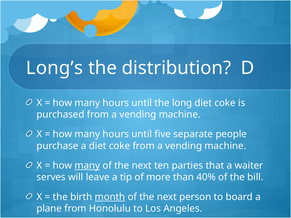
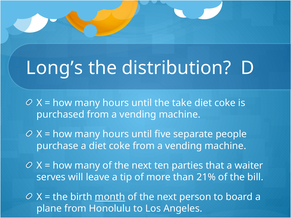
long: long -> take
many at (87, 166) underline: present -> none
40%: 40% -> 21%
